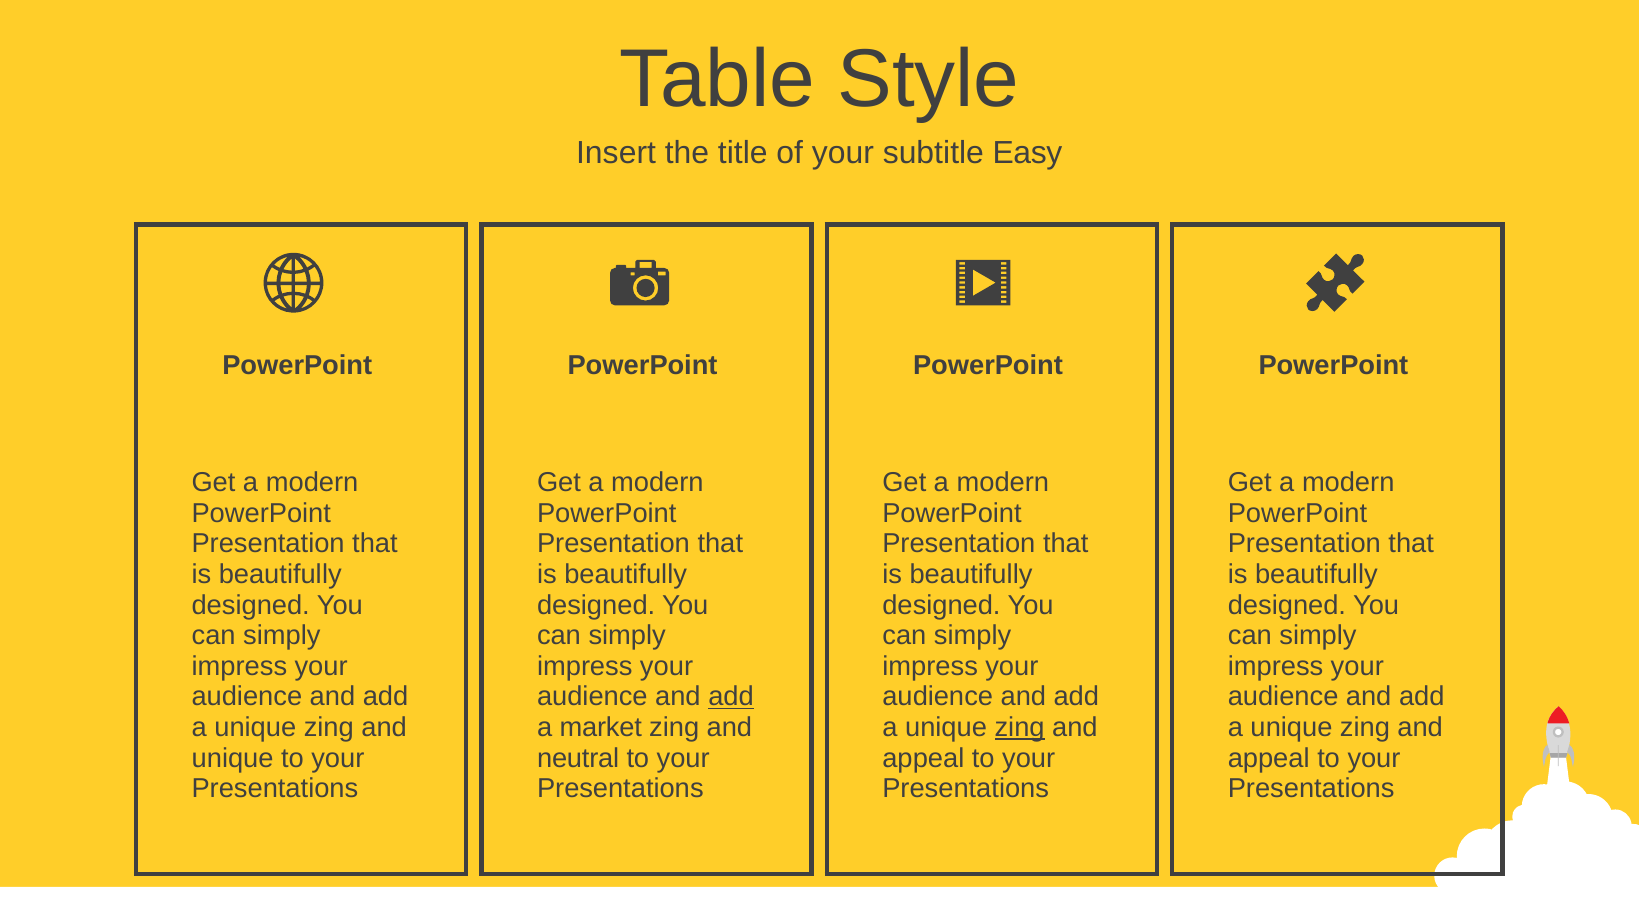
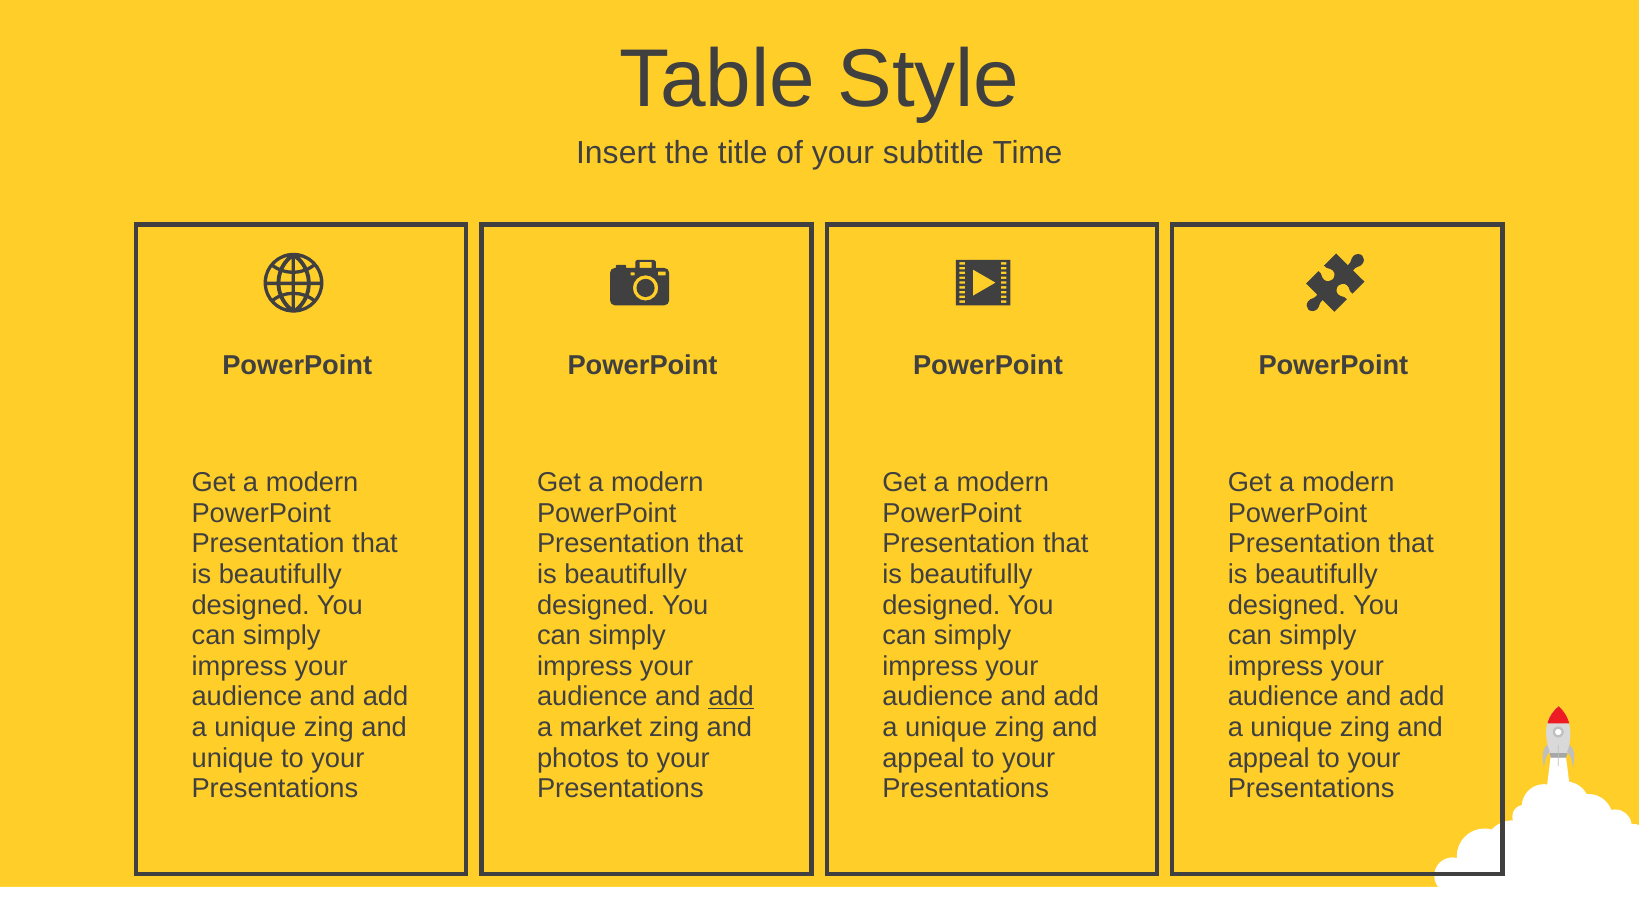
Easy: Easy -> Time
zing at (1020, 727) underline: present -> none
neutral: neutral -> photos
